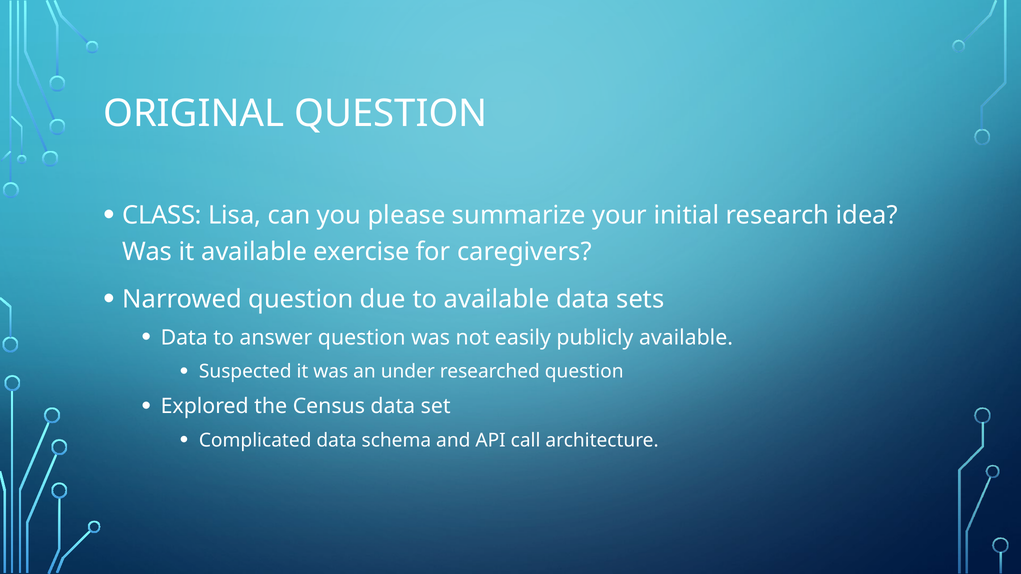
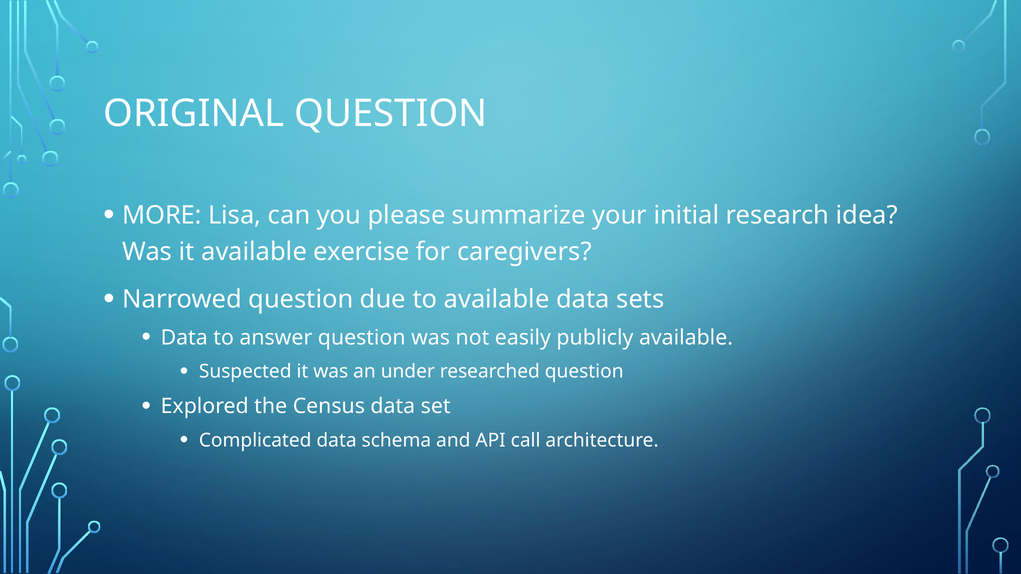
CLASS: CLASS -> MORE
